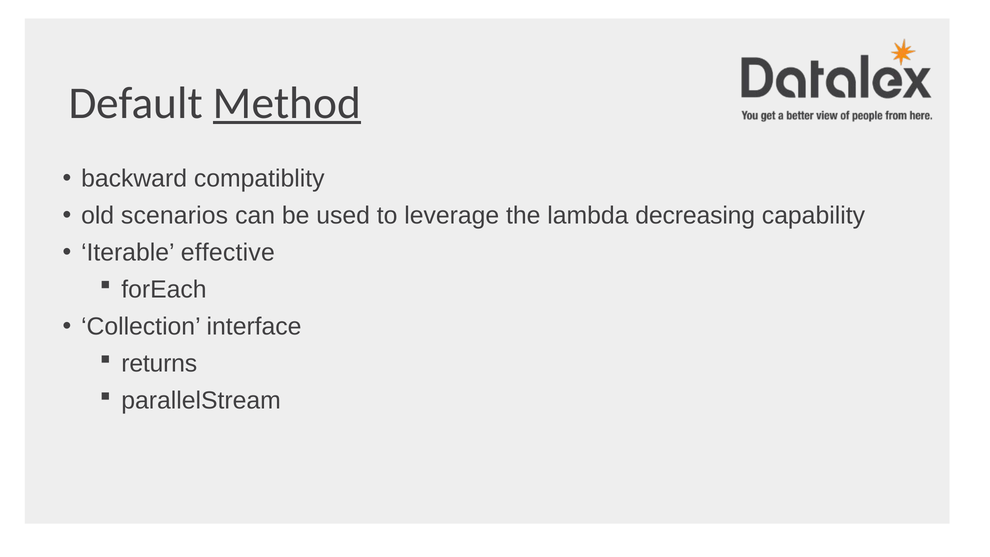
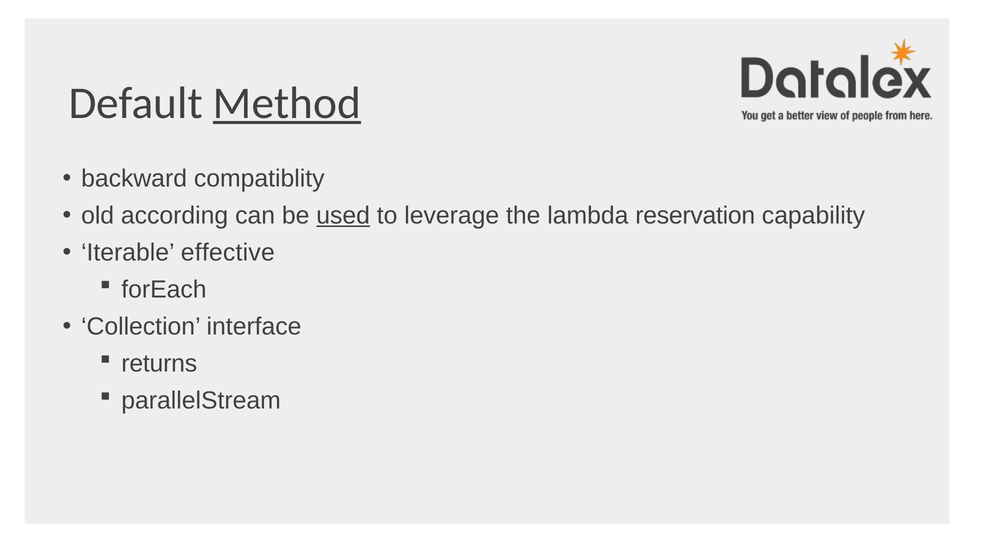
scenarios: scenarios -> according
used underline: none -> present
decreasing: decreasing -> reservation
